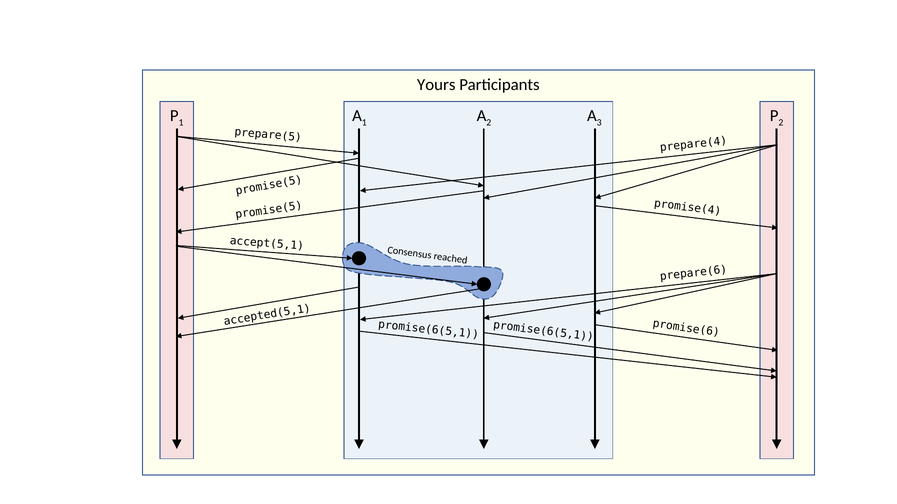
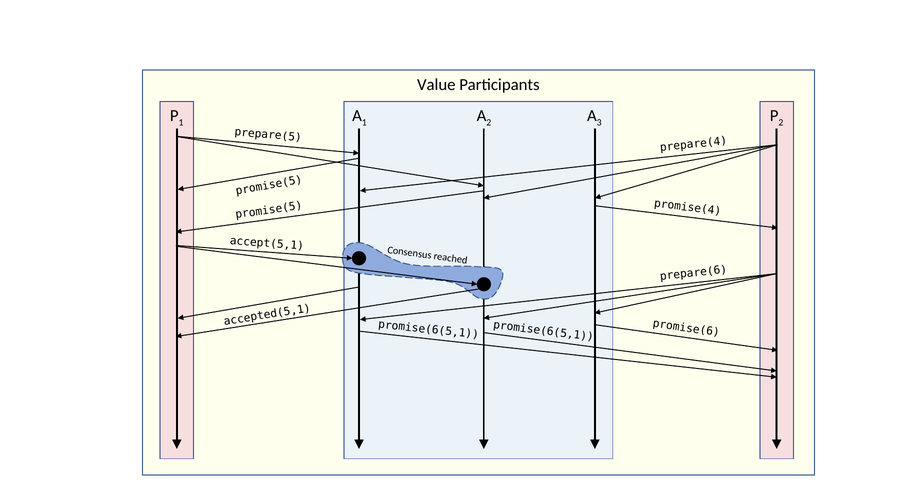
Yours: Yours -> Value
